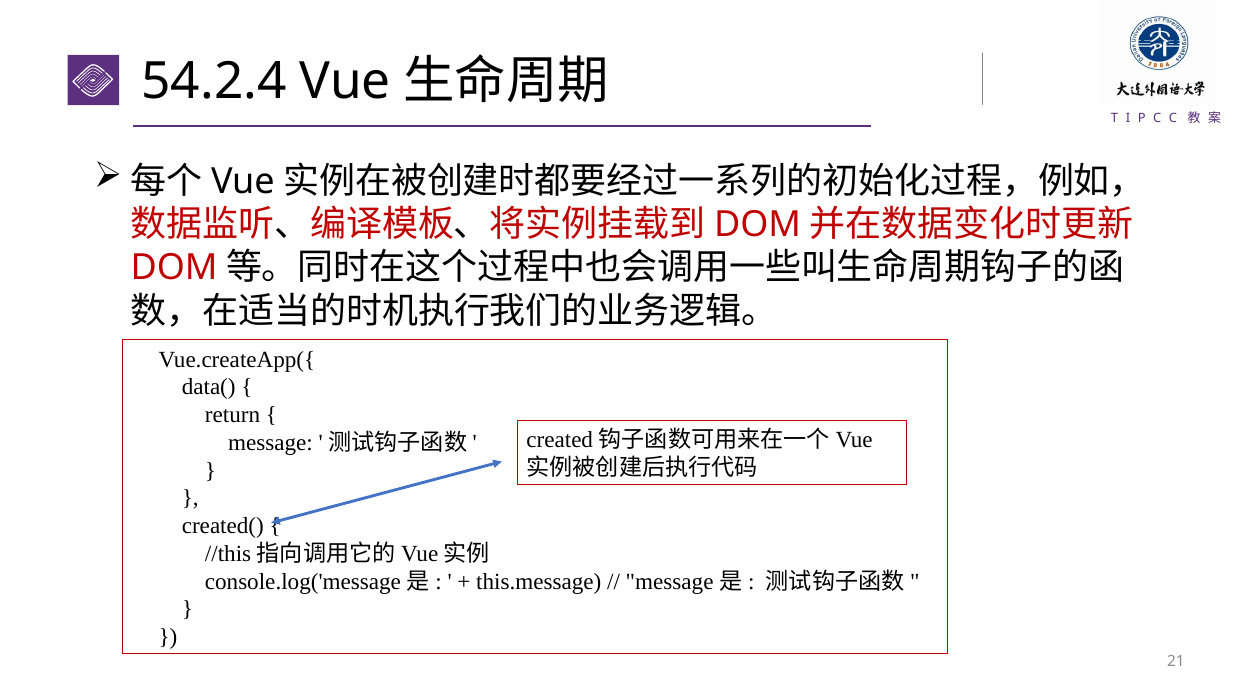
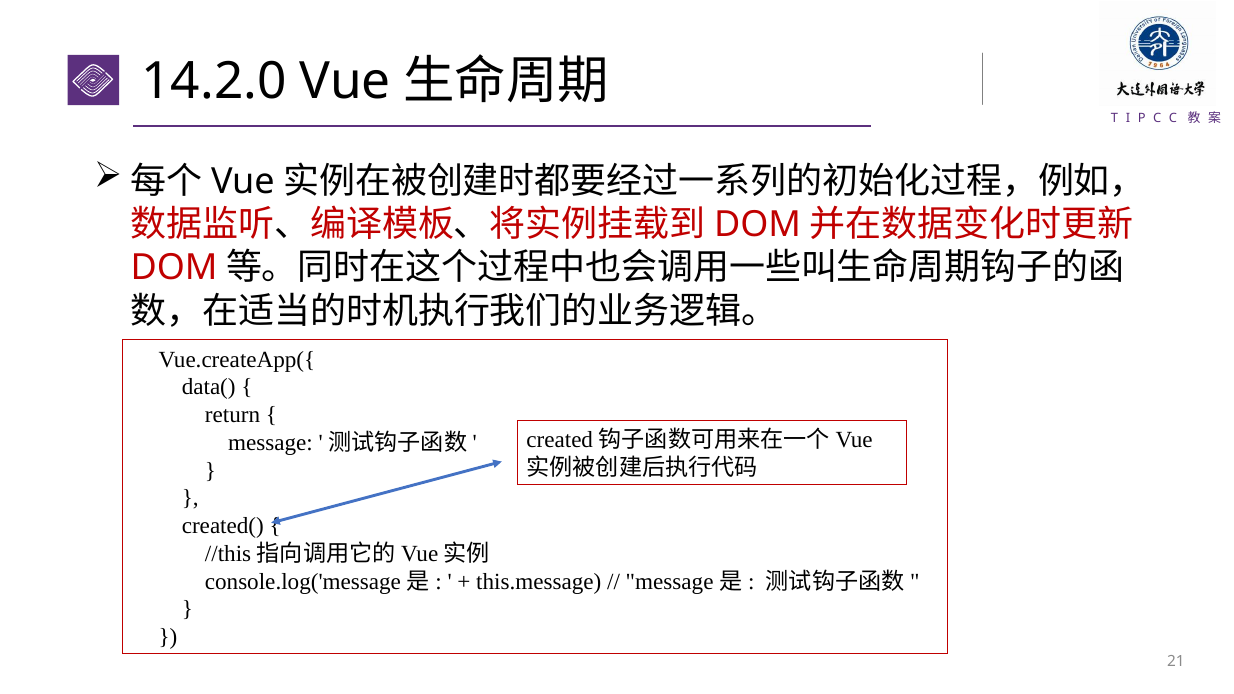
54.2.4: 54.2.4 -> 14.2.0
